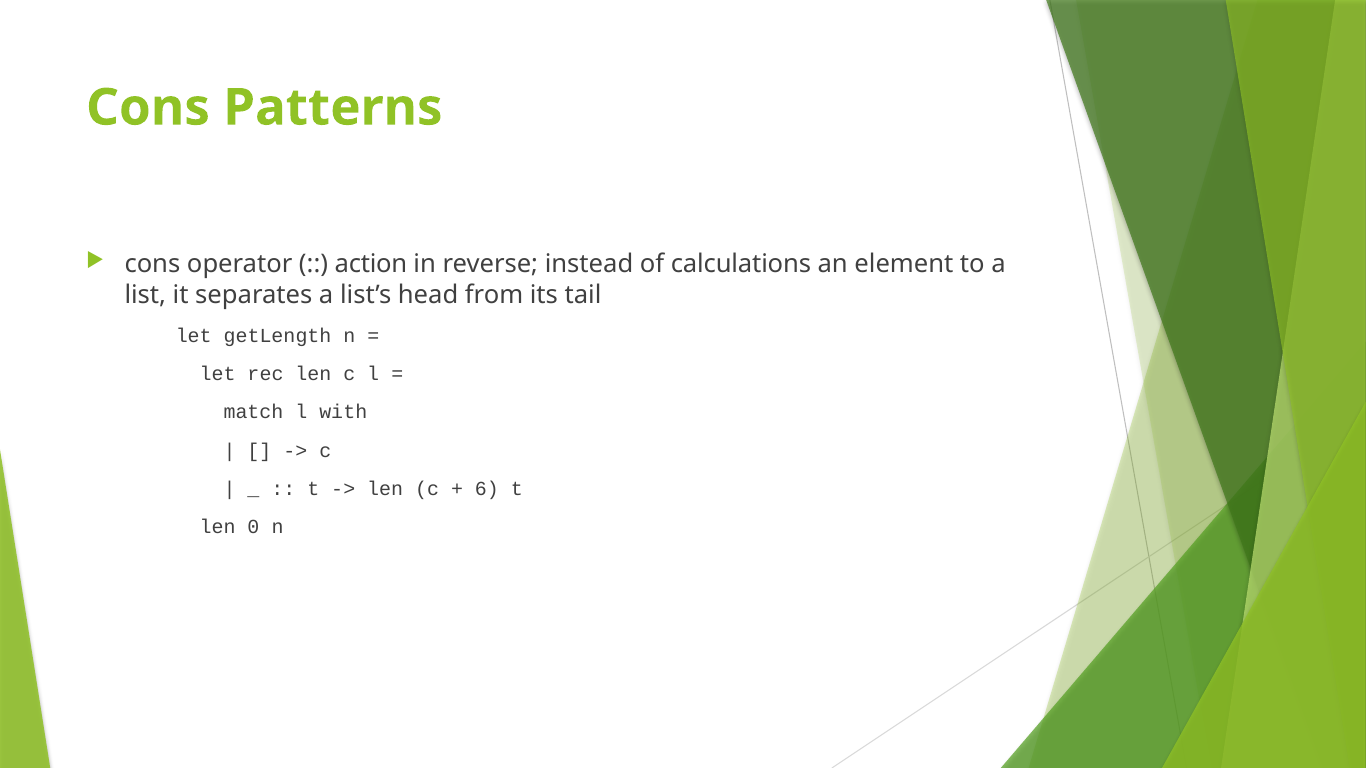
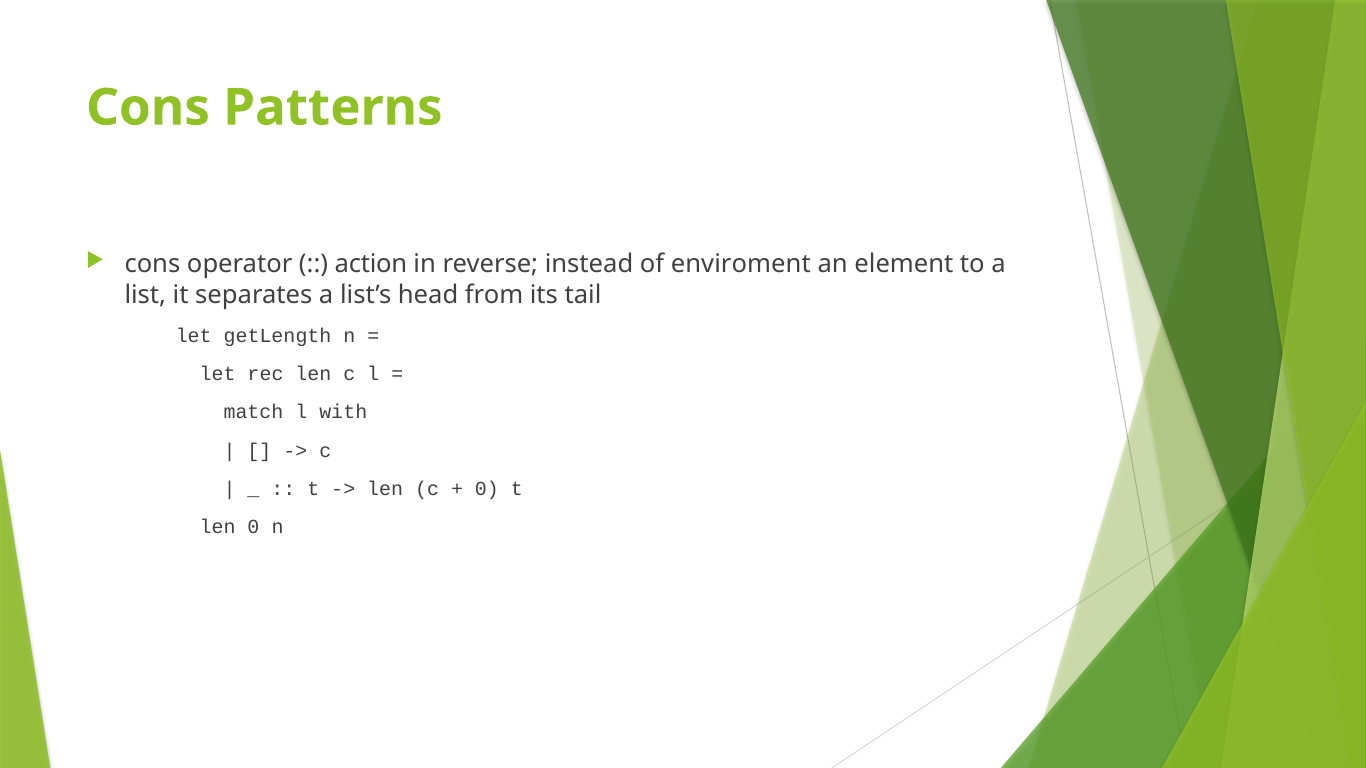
calculations: calculations -> enviroment
6 at (487, 489): 6 -> 0
